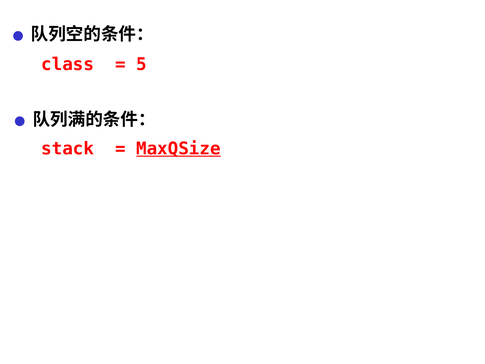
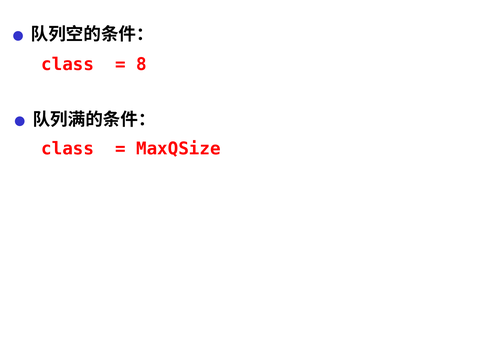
5: 5 -> 8
stack at (68, 149): stack -> class
MaxQSize underline: present -> none
